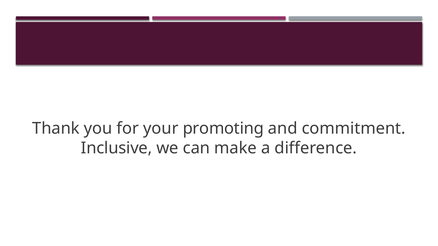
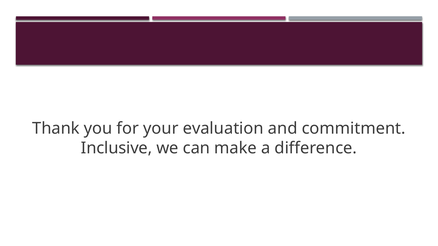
promoting: promoting -> evaluation
